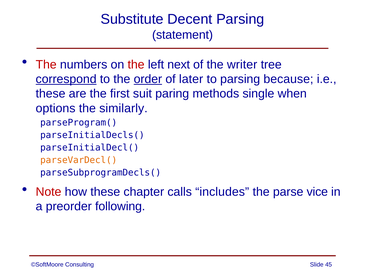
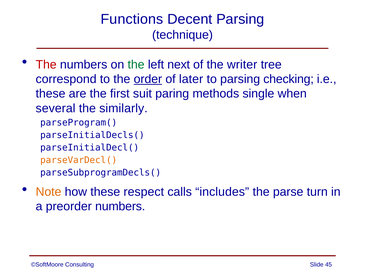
Substitute: Substitute -> Functions
statement: statement -> technique
the at (136, 64) colour: red -> green
correspond underline: present -> none
because: because -> checking
options: options -> several
Note colour: red -> orange
chapter: chapter -> respect
vice: vice -> turn
preorder following: following -> numbers
